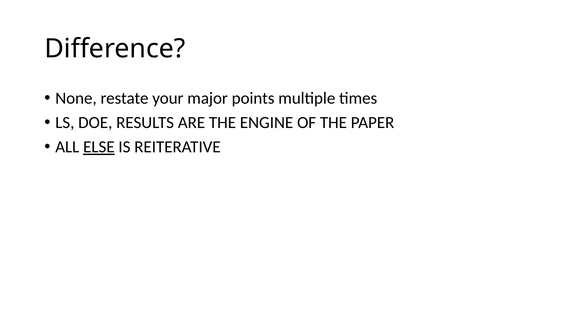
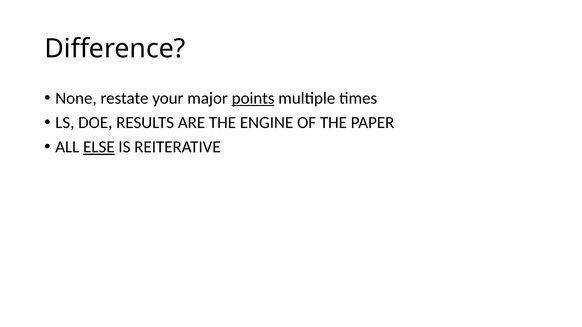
points underline: none -> present
